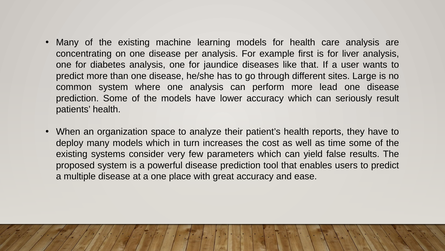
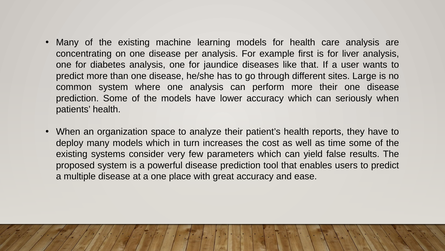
more lead: lead -> their
seriously result: result -> when
